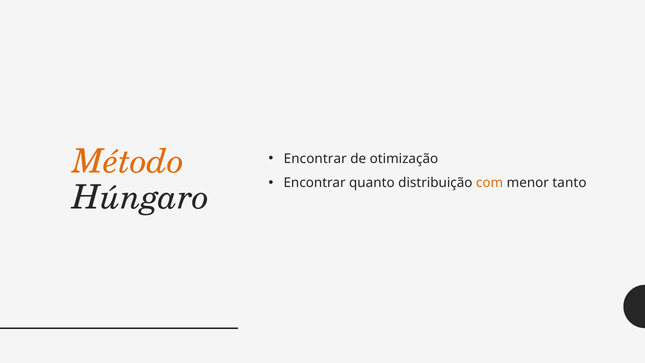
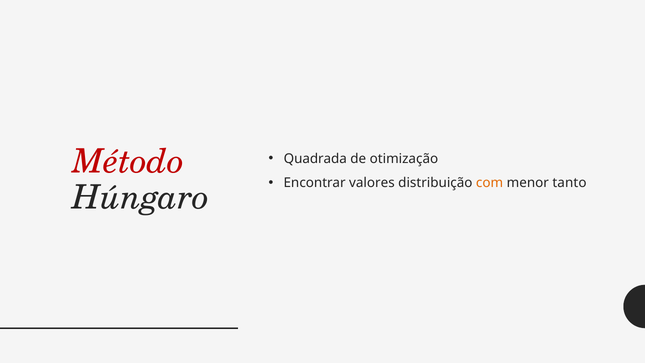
Método colour: orange -> red
Encontrar at (315, 159): Encontrar -> Quadrada
quanto: quanto -> valores
